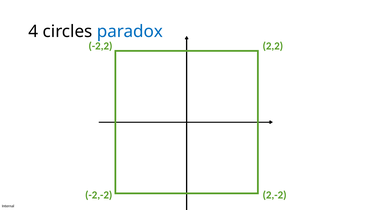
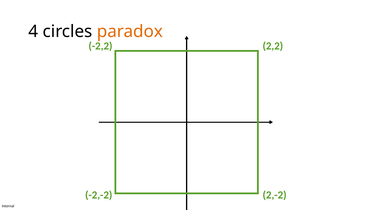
paradox colour: blue -> orange
